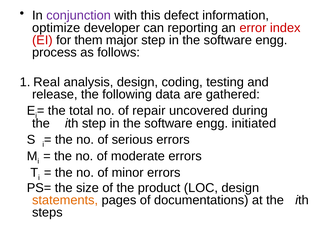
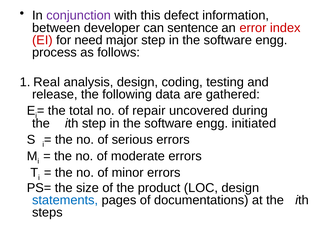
optimize: optimize -> between
reporting: reporting -> sentence
them: them -> need
statements colour: orange -> blue
